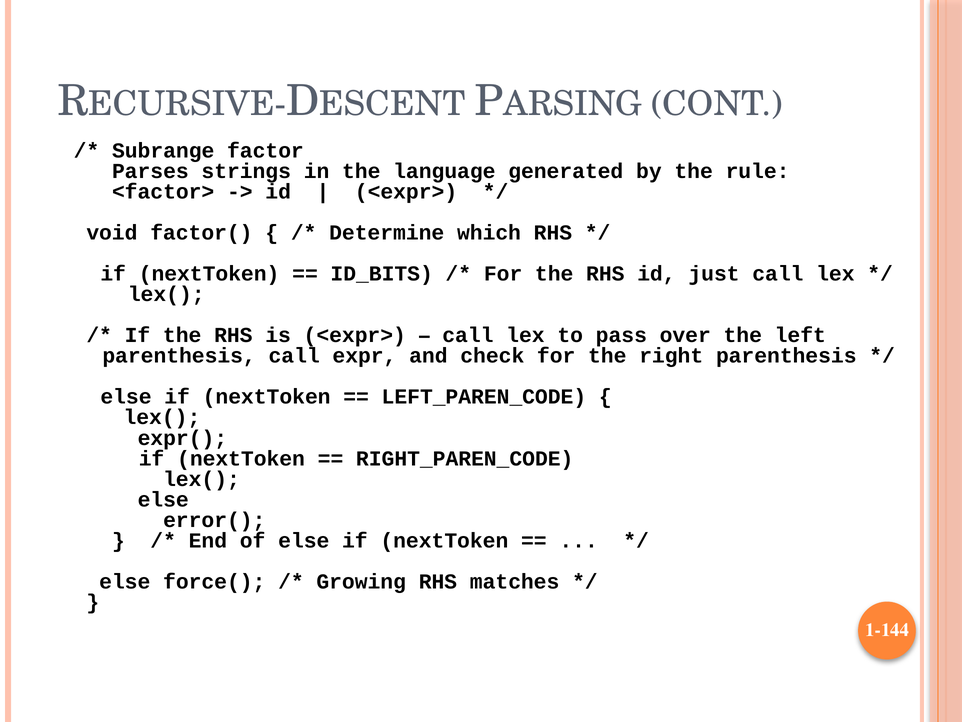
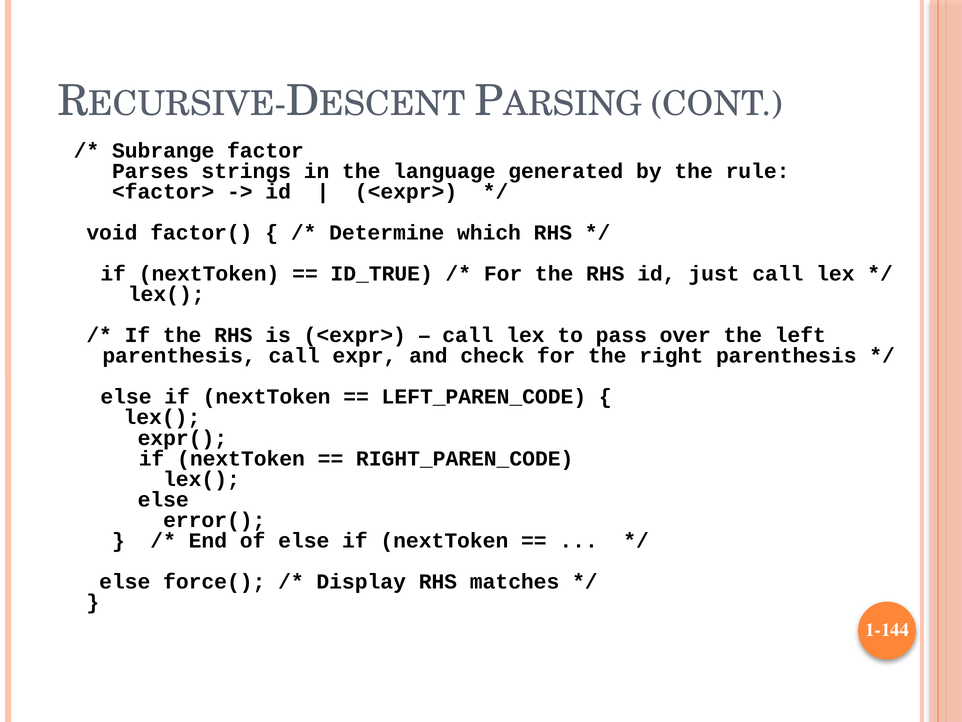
ID_BITS: ID_BITS -> ID_TRUE
Growing: Growing -> Display
